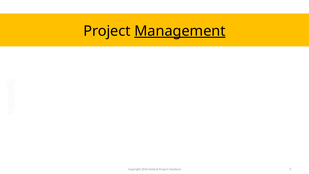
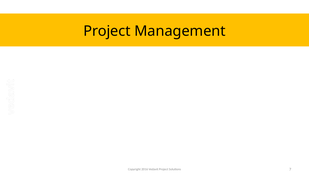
Management underline: present -> none
